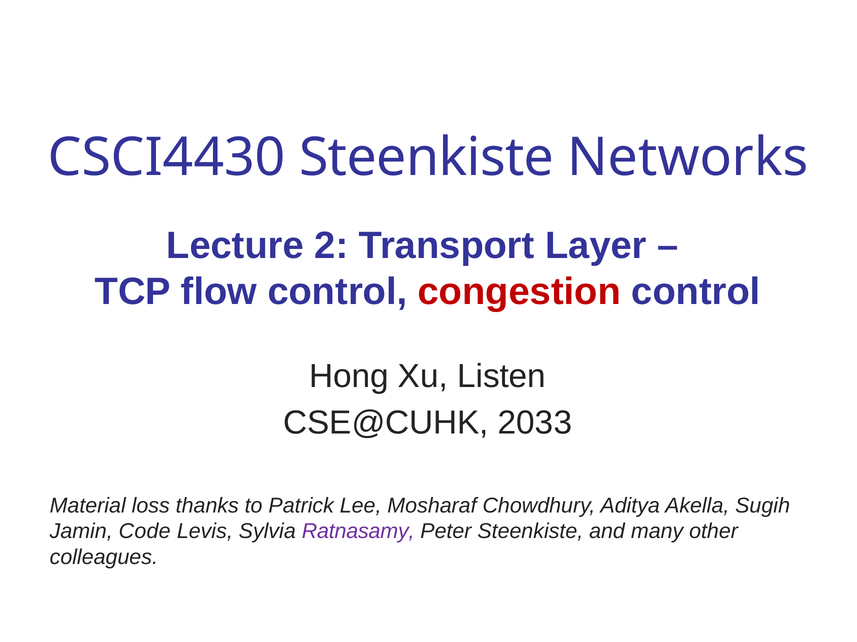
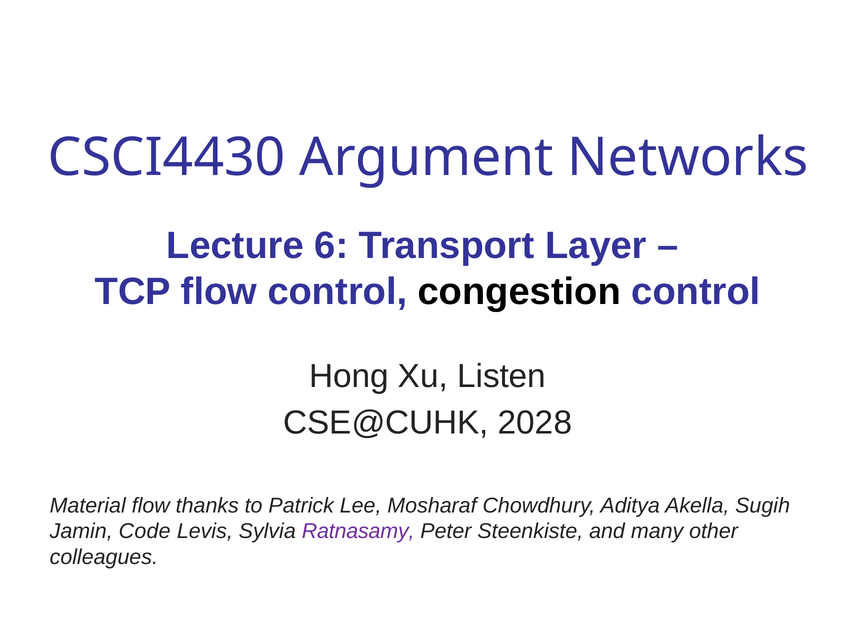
CSCI4430 Steenkiste: Steenkiste -> Argument
2: 2 -> 6
congestion colour: red -> black
2033: 2033 -> 2028
Material loss: loss -> flow
